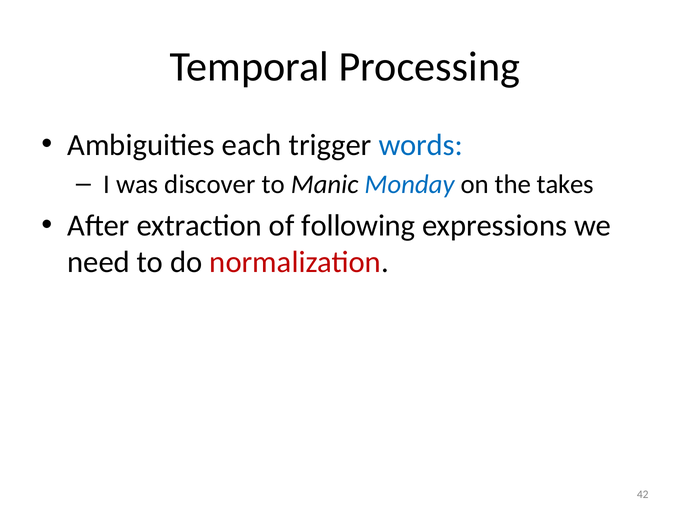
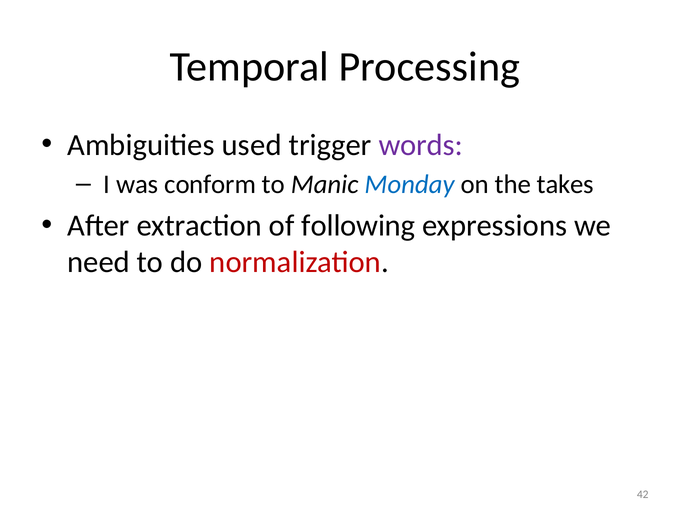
each: each -> used
words colour: blue -> purple
discover: discover -> conform
